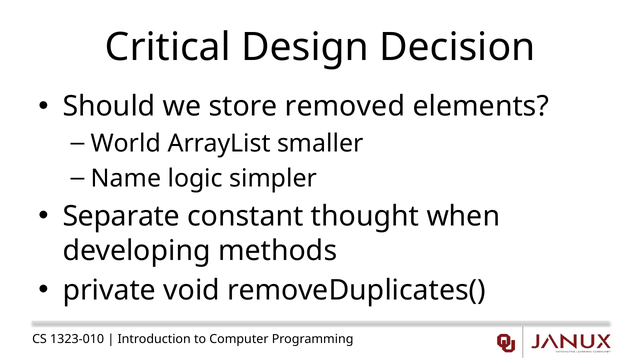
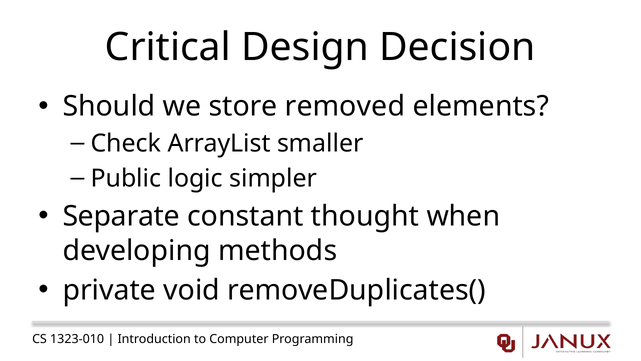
World: World -> Check
Name: Name -> Public
